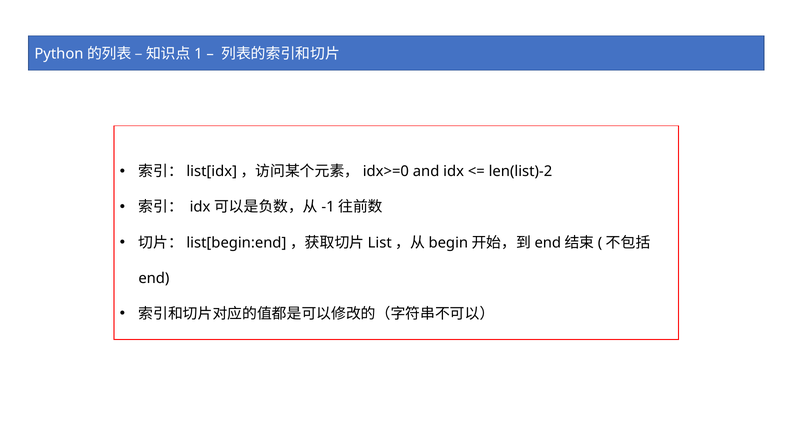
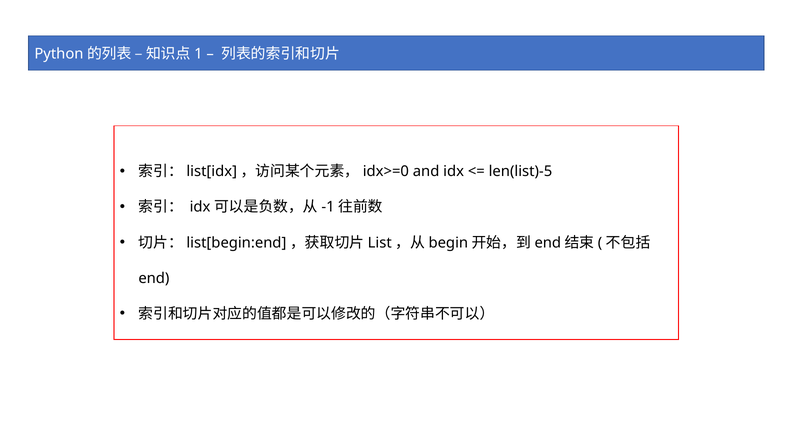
len(list)-2: len(list)-2 -> len(list)-5
